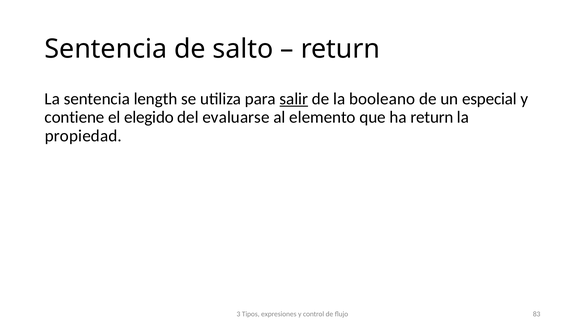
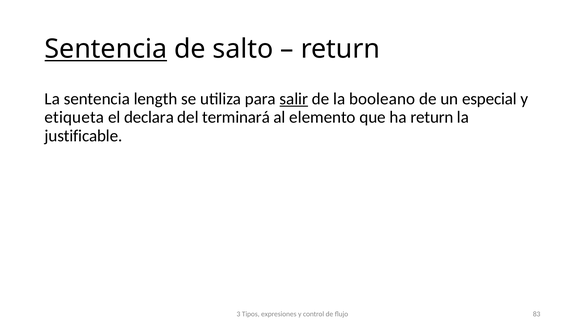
Sentencia at (106, 49) underline: none -> present
contiene: contiene -> etiqueta
elegido: elegido -> declara
evaluarse: evaluarse -> terminará
propiedad: propiedad -> justificable
